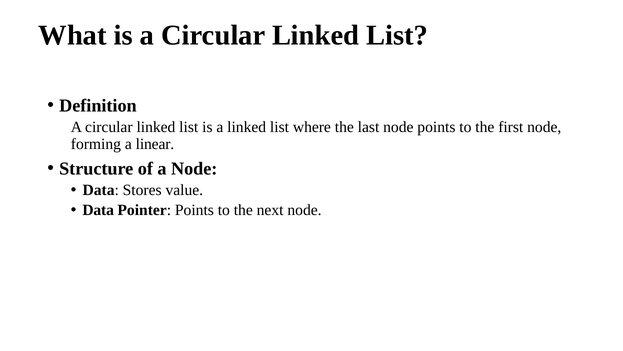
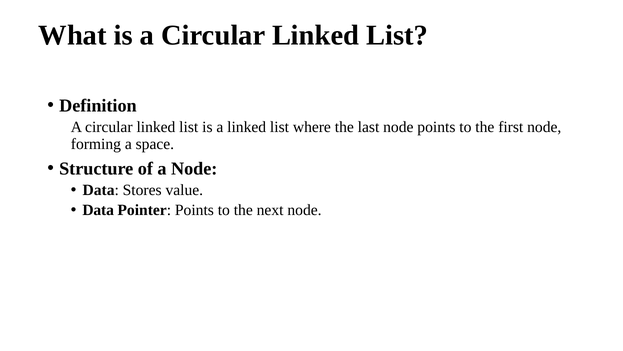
linear: linear -> space
